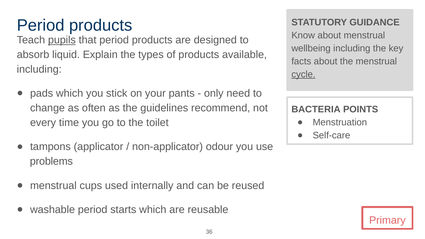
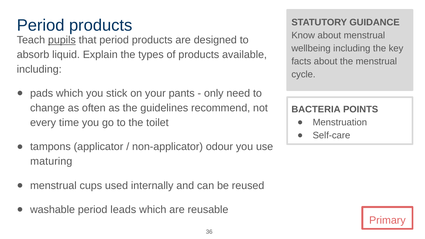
cycle underline: present -> none
problems: problems -> maturing
starts: starts -> leads
